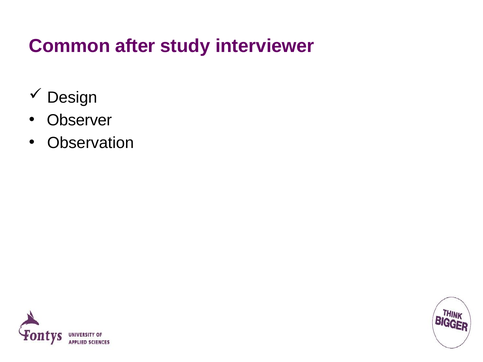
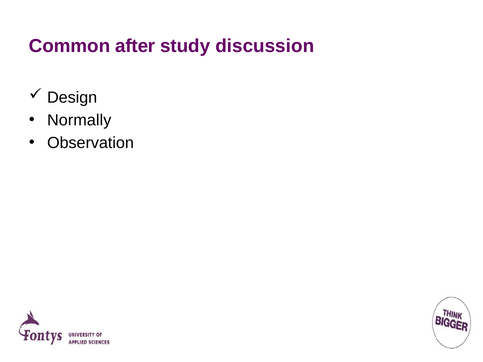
interviewer: interviewer -> discussion
Observer: Observer -> Normally
